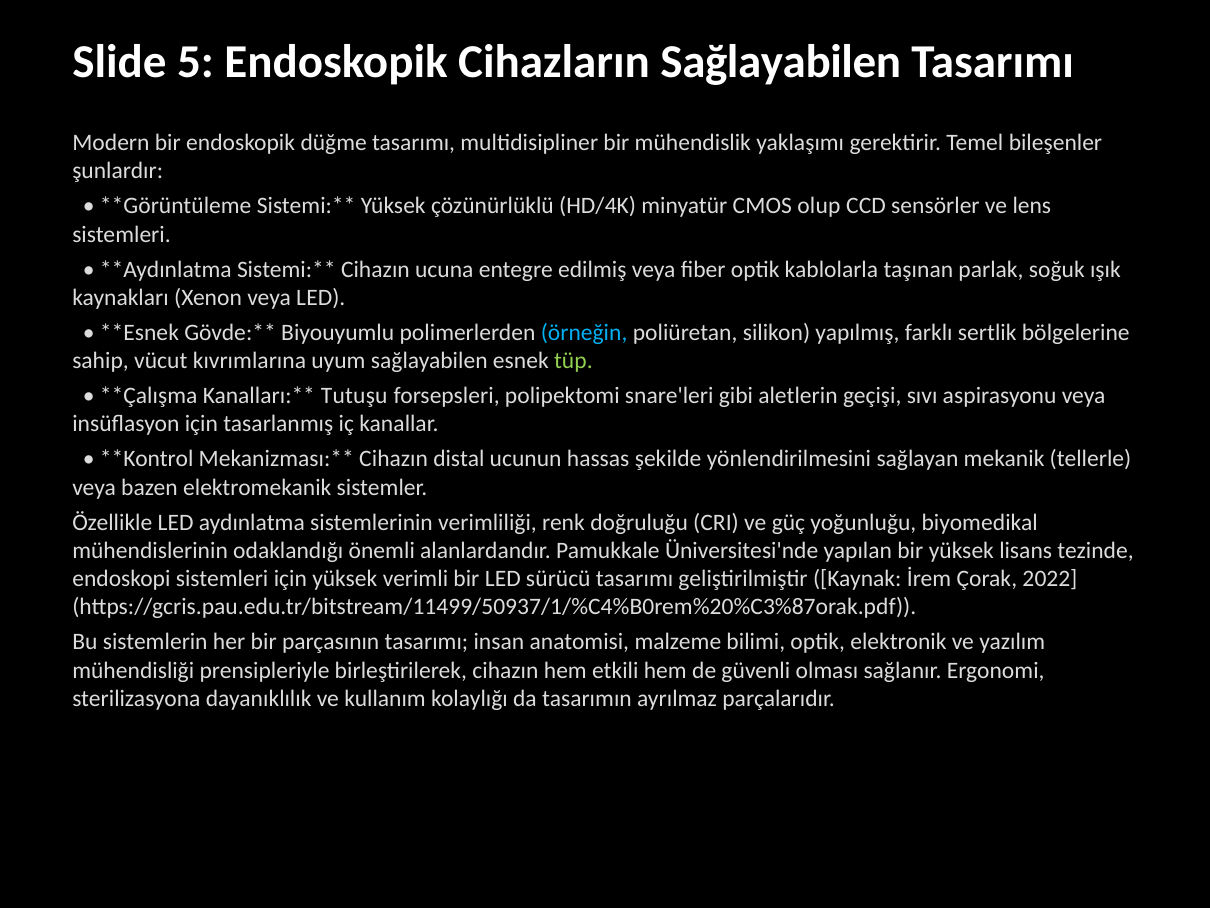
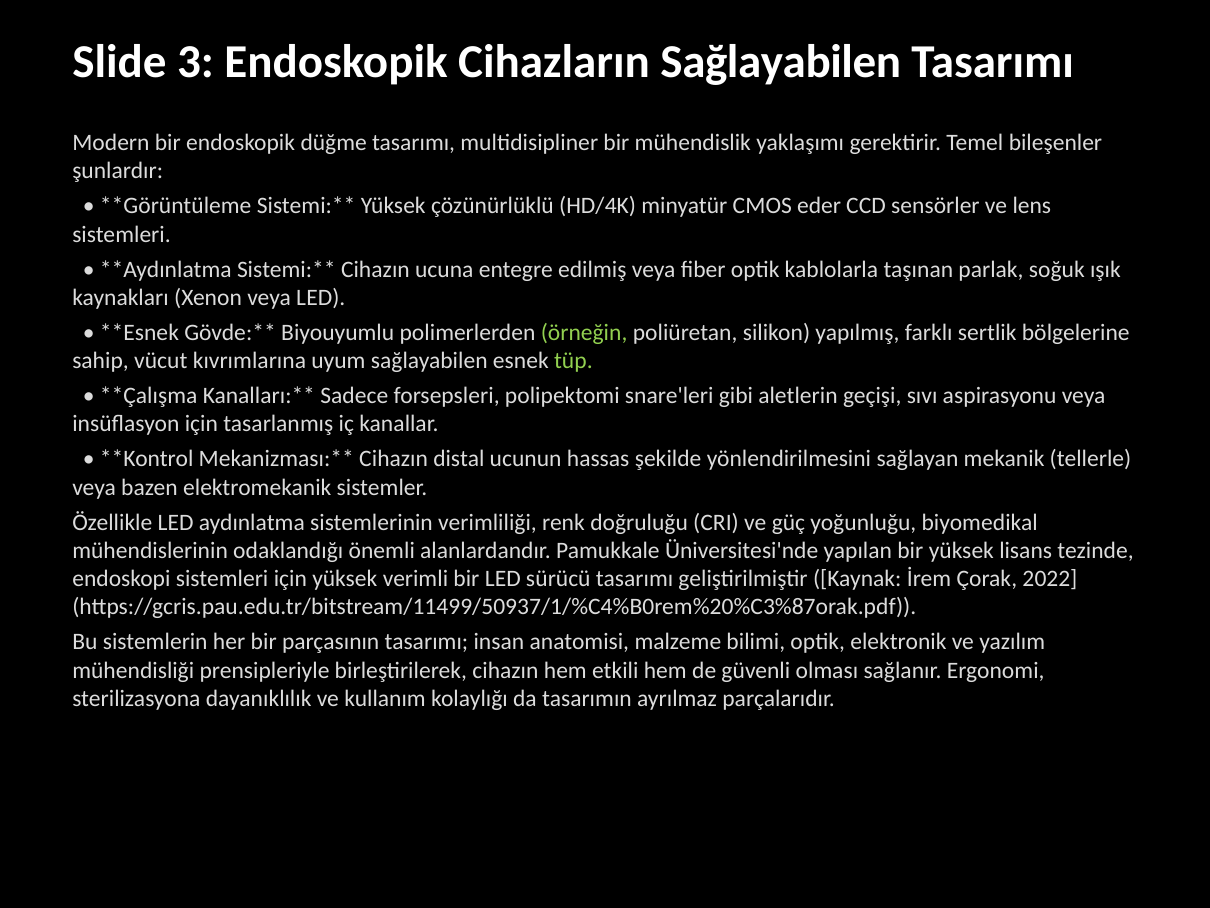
5: 5 -> 3
olup: olup -> eder
örneğin colour: light blue -> light green
Tutuşu: Tutuşu -> Sadece
